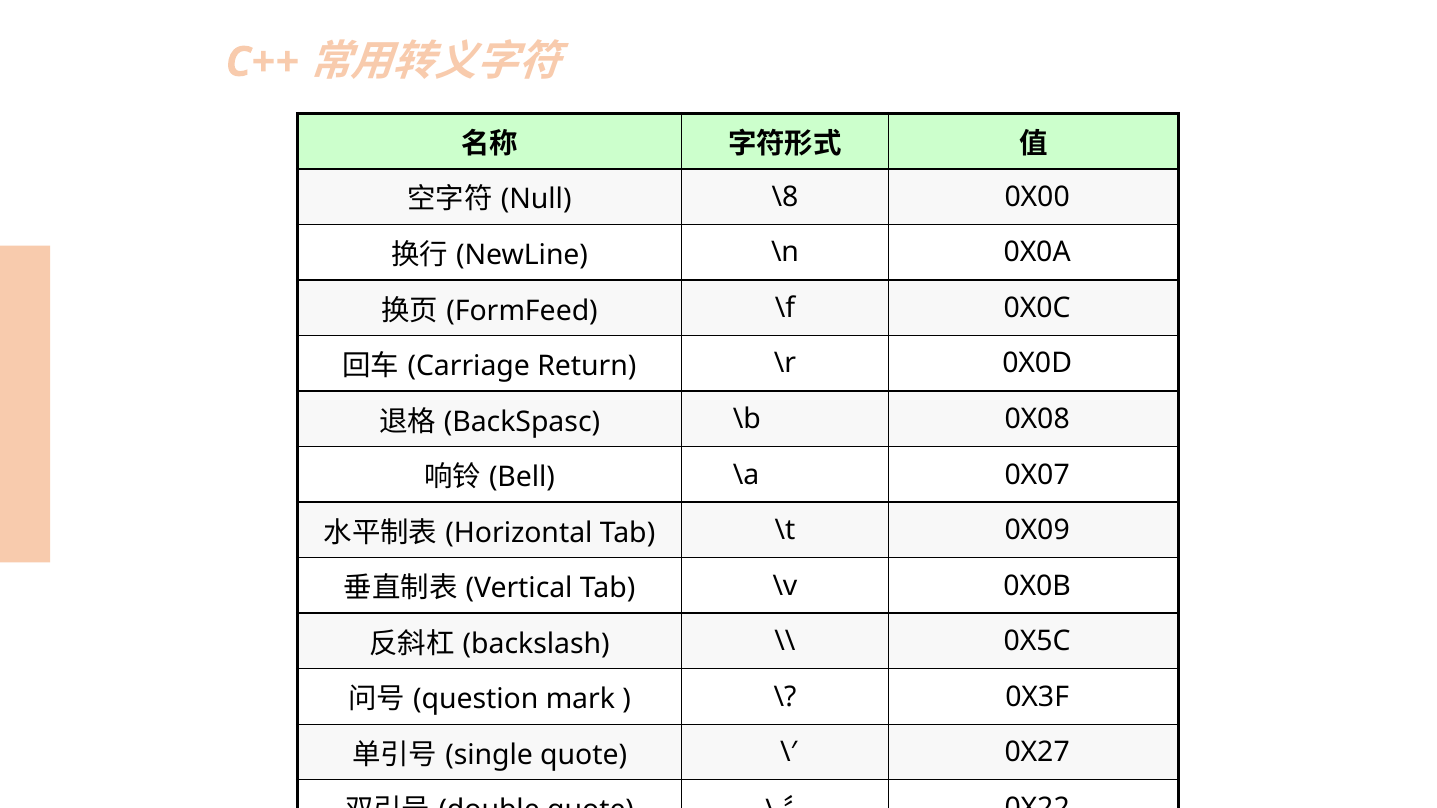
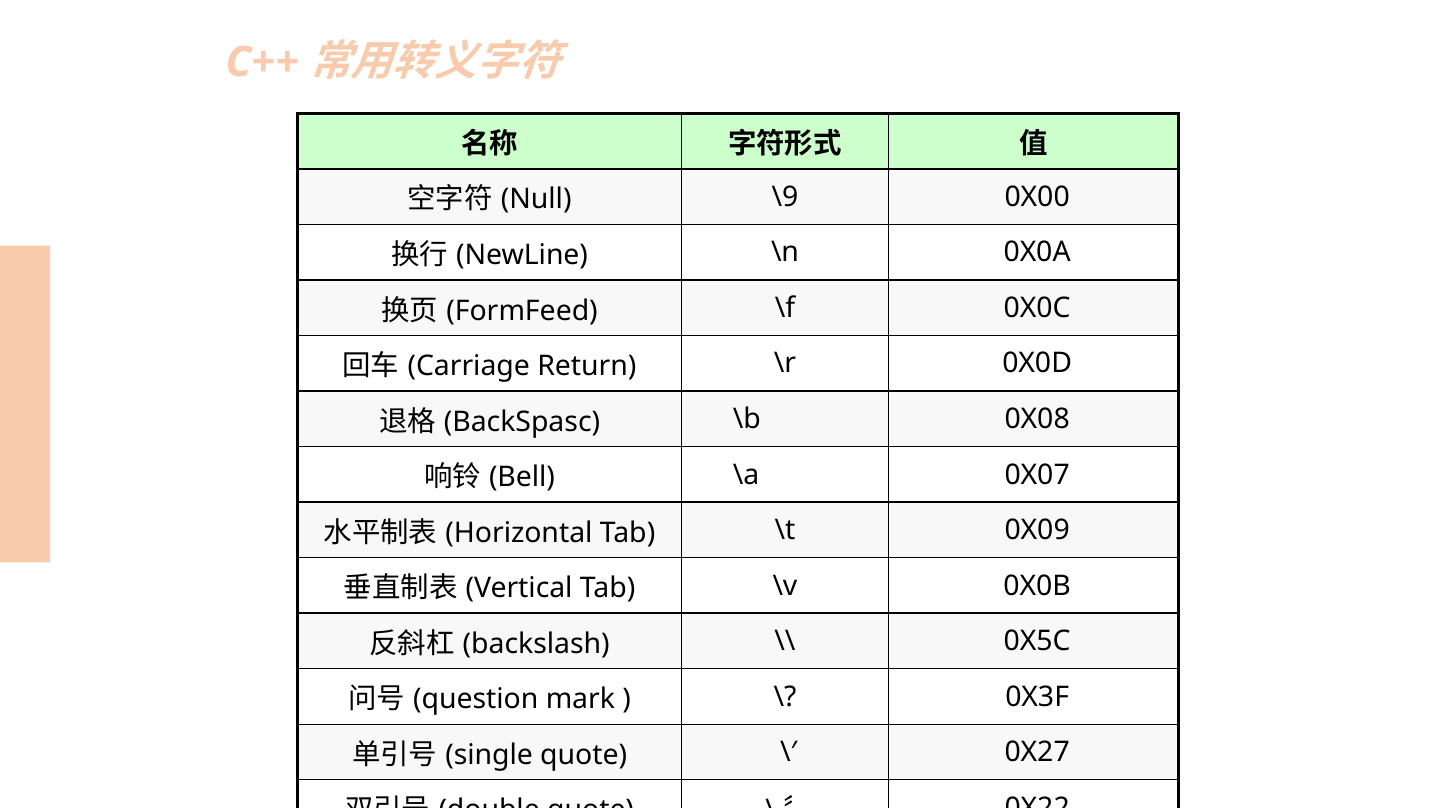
\8: \8 -> \9
